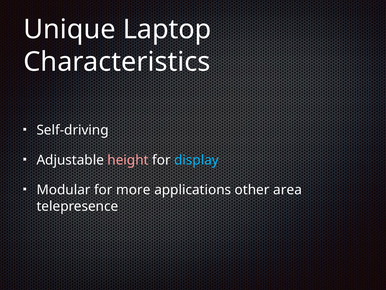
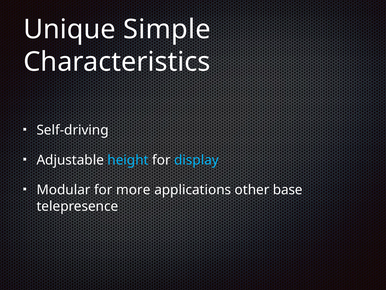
Laptop: Laptop -> Simple
height colour: pink -> light blue
area: area -> base
